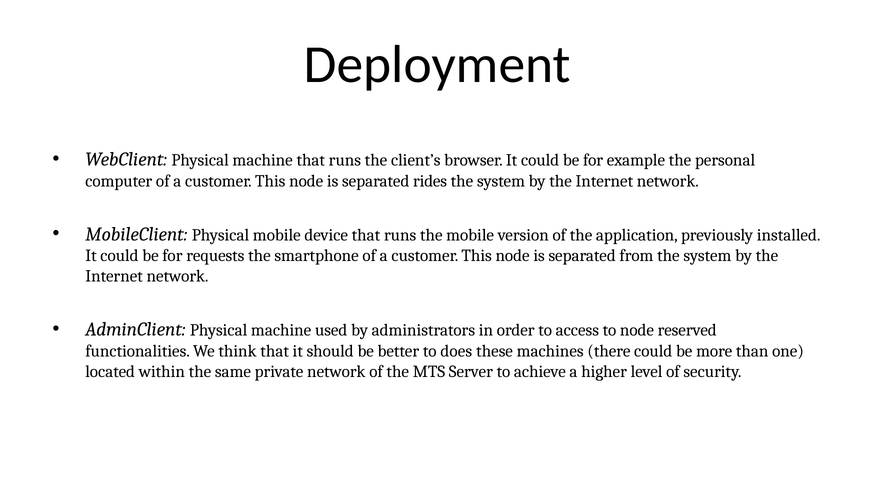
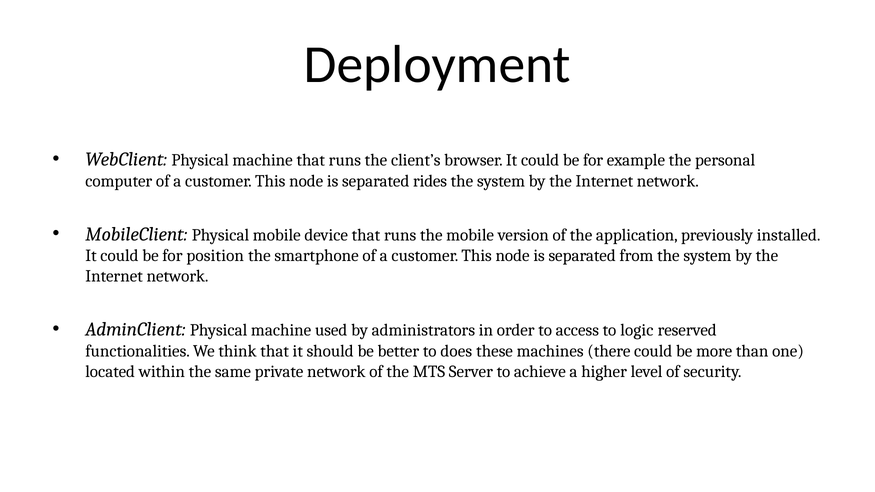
requests: requests -> position
to node: node -> logic
